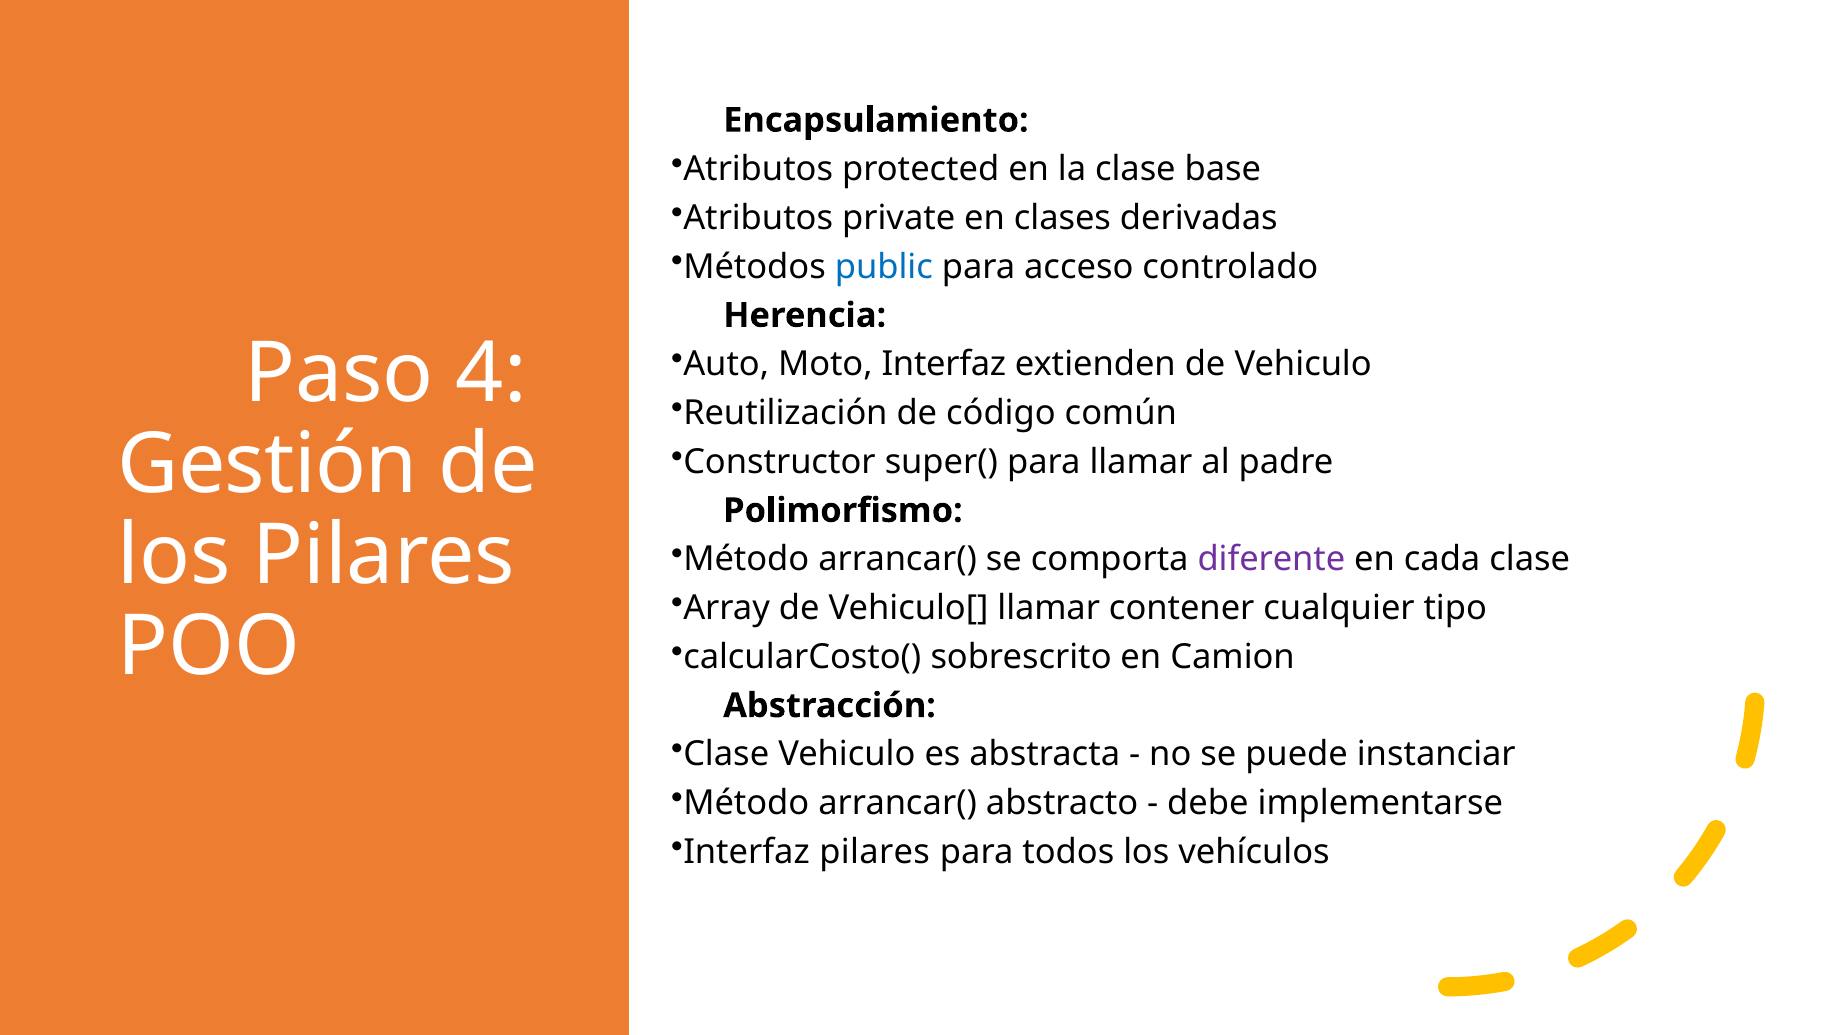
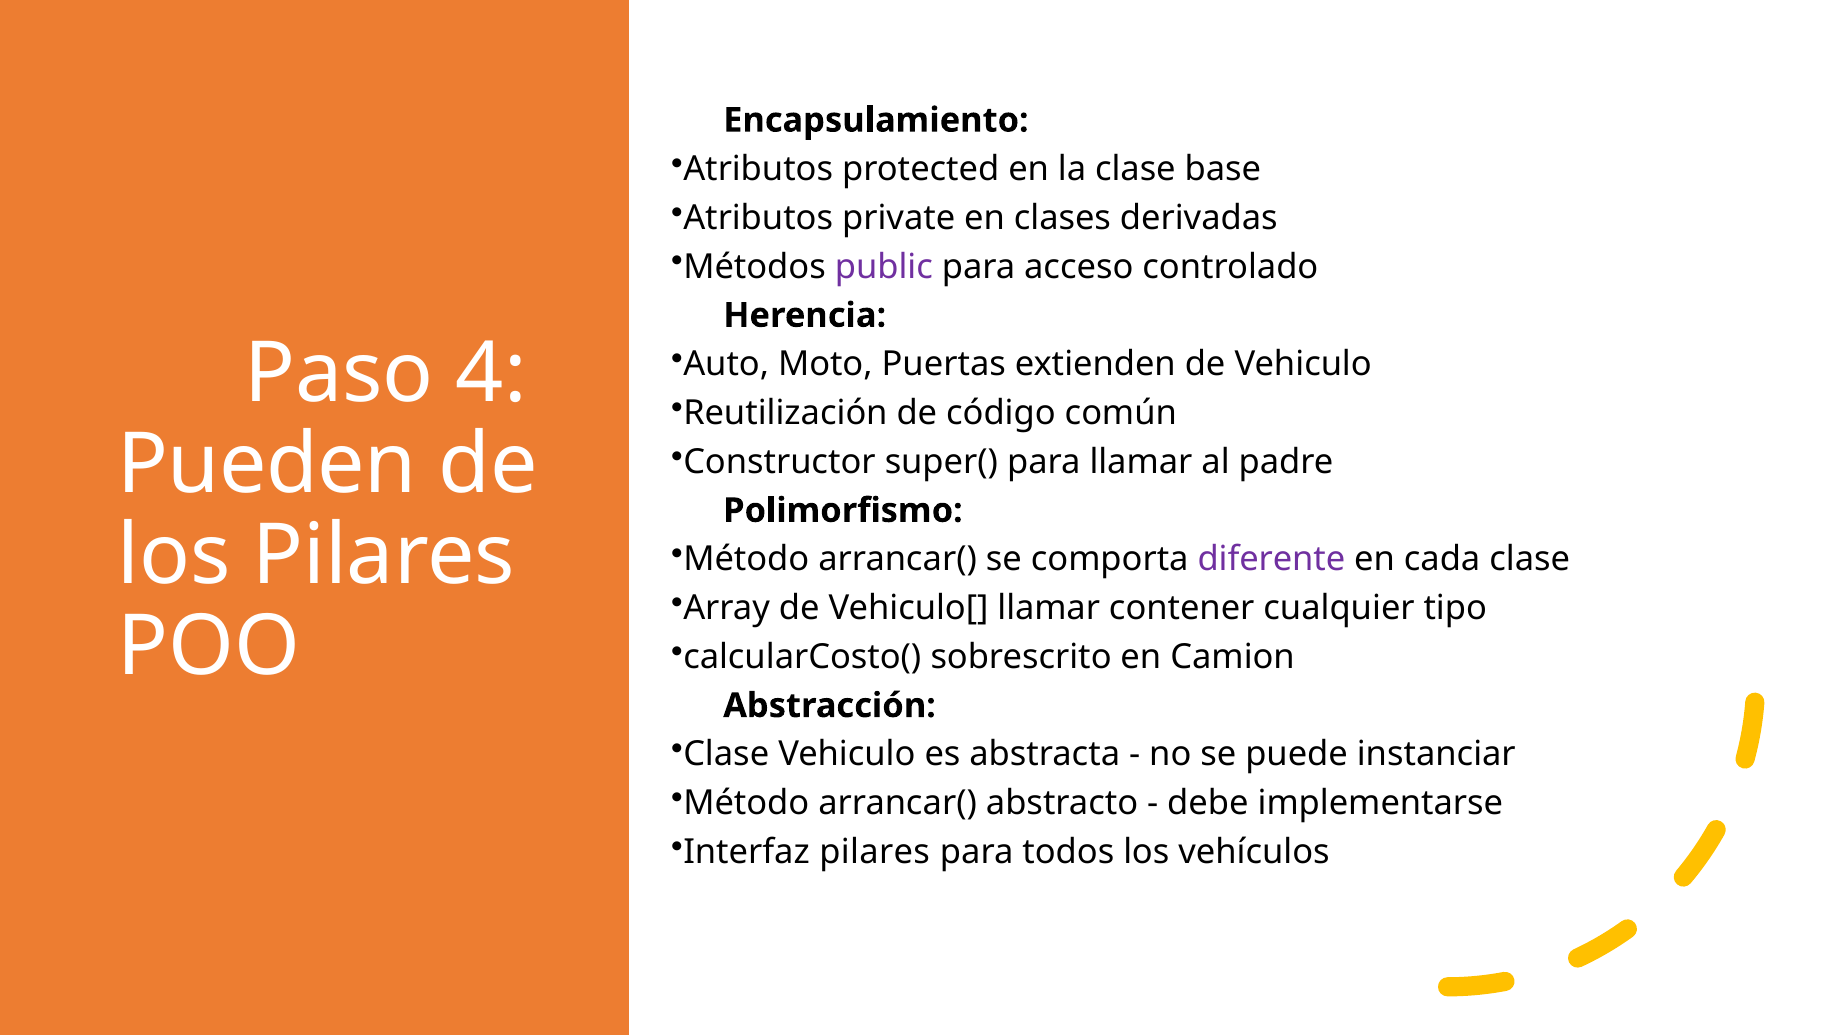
public colour: blue -> purple
Moto Interfaz: Interfaz -> Puertas
Gestión: Gestión -> Pueden
